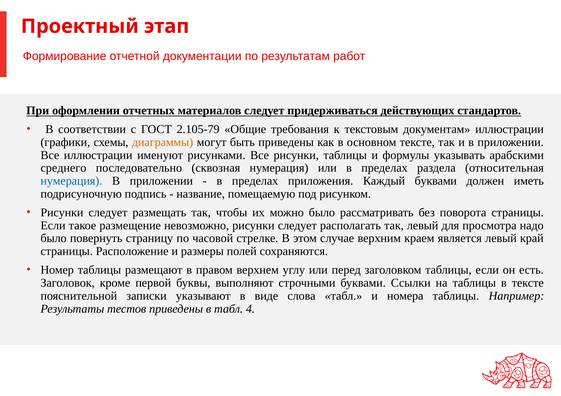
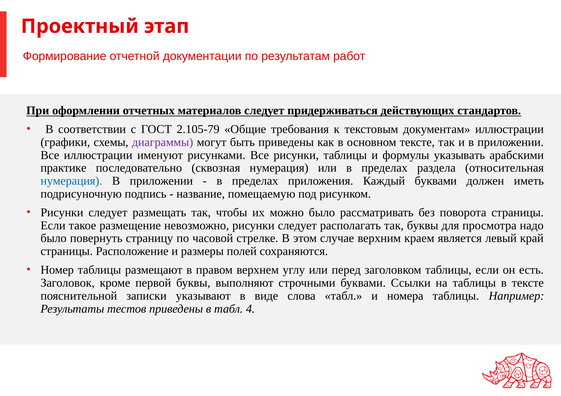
диаграммы colour: orange -> purple
среднего: среднего -> практике
так левый: левый -> буквы
